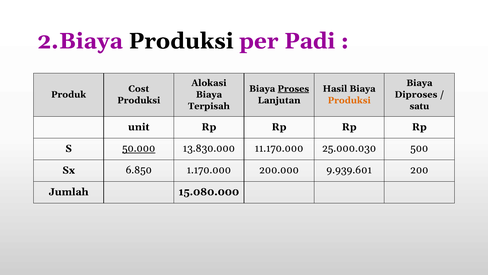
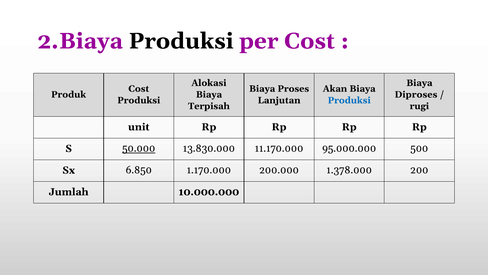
per Padi: Padi -> Cost
Proses underline: present -> none
Hasil: Hasil -> Akan
Produksi at (349, 100) colour: orange -> blue
satu: satu -> rugi
25.000.030: 25.000.030 -> 95.000.000
9.939.601: 9.939.601 -> 1.378.000
15.080.000: 15.080.000 -> 10.000.000
